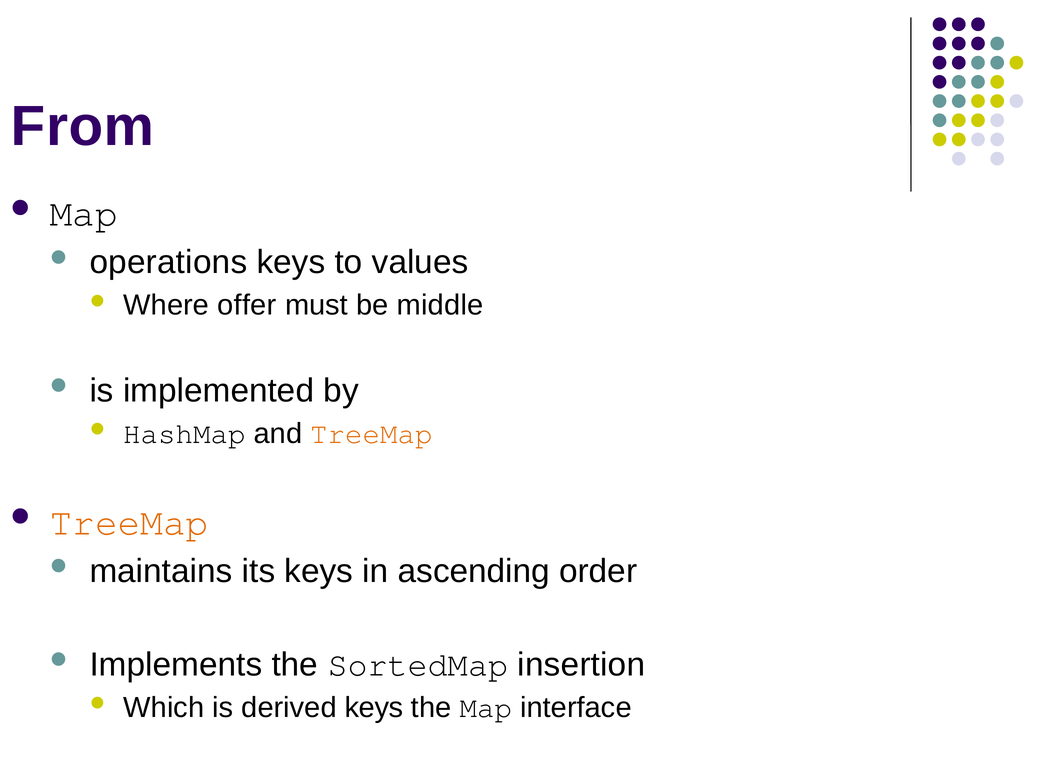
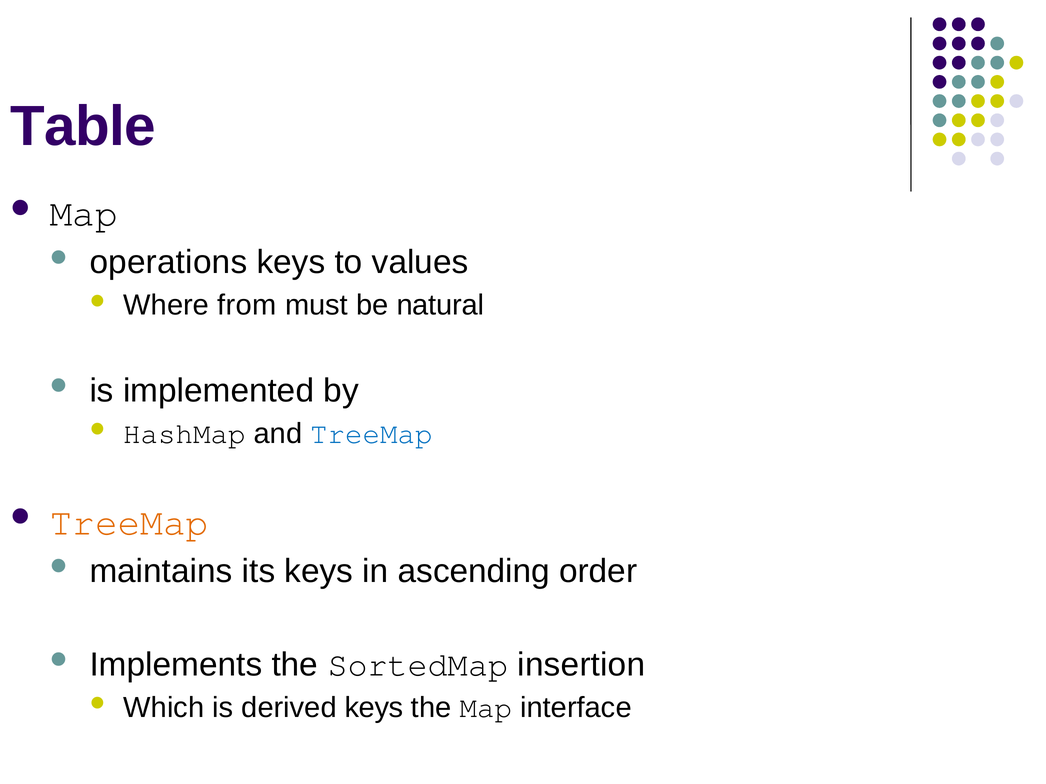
From: From -> Table
offer: offer -> from
middle: middle -> natural
TreeMap at (371, 434) colour: orange -> blue
